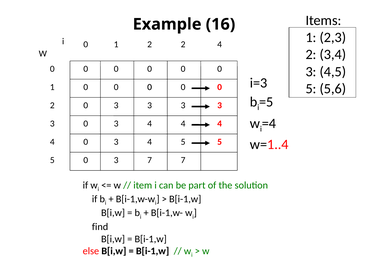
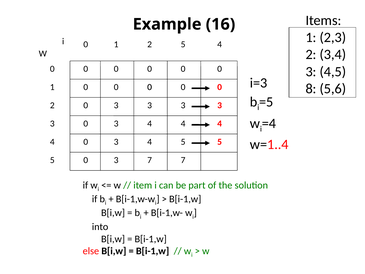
2 2: 2 -> 5
5 at (311, 89): 5 -> 8
find: find -> into
